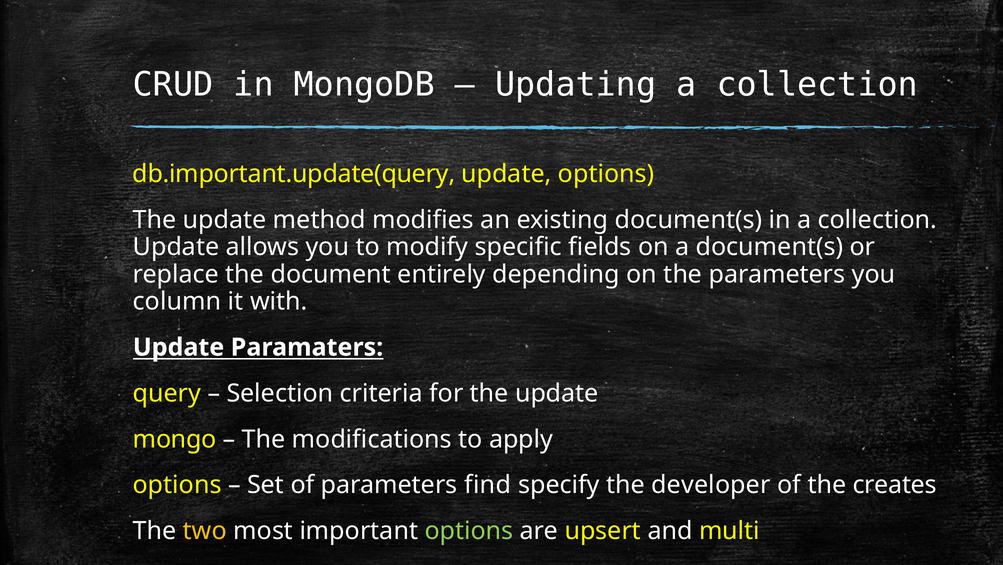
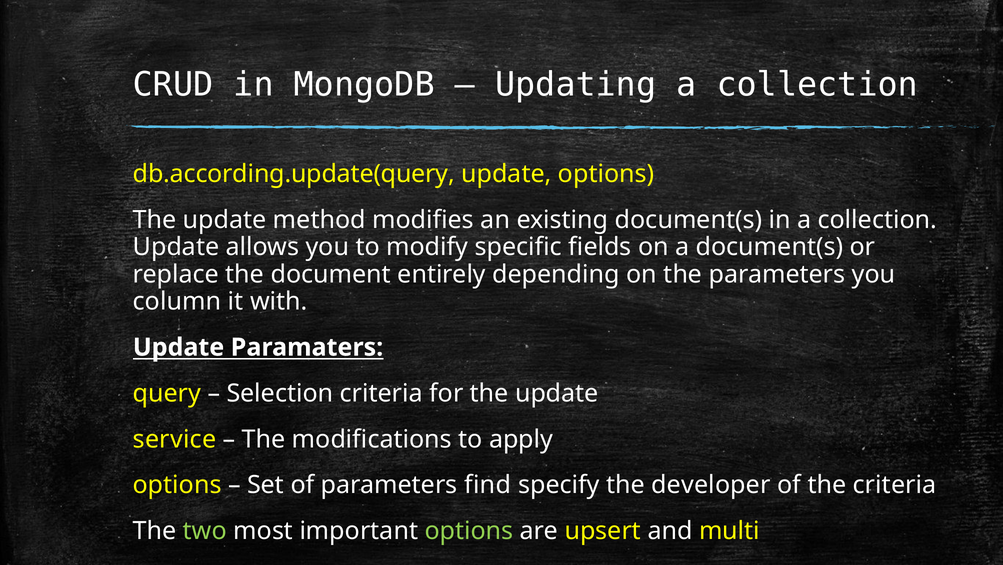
db.important.update(query: db.important.update(query -> db.according.update(query
mongo: mongo -> service
the creates: creates -> criteria
two colour: yellow -> light green
